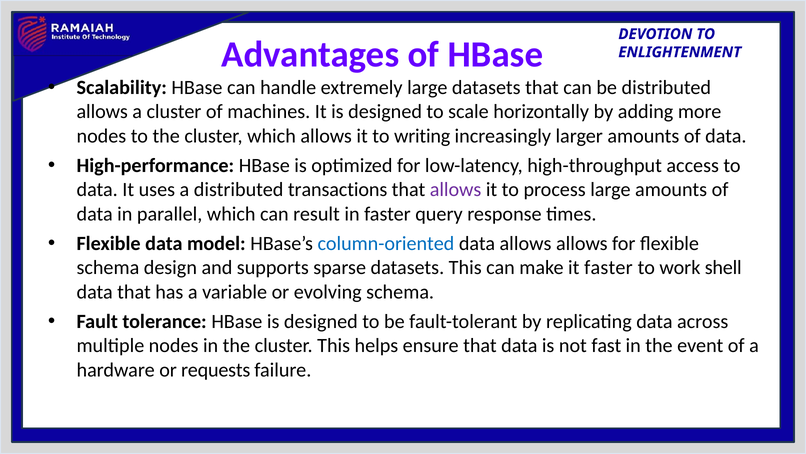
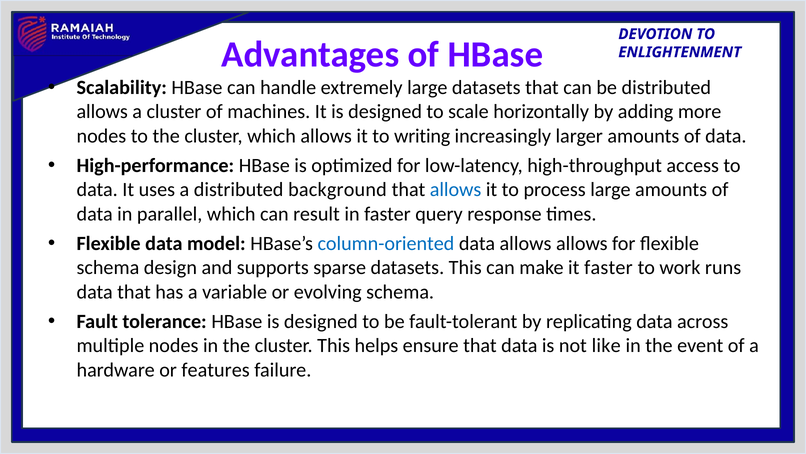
transactions: transactions -> background
allows at (456, 189) colour: purple -> blue
shell: shell -> runs
fast: fast -> like
requests: requests -> features
